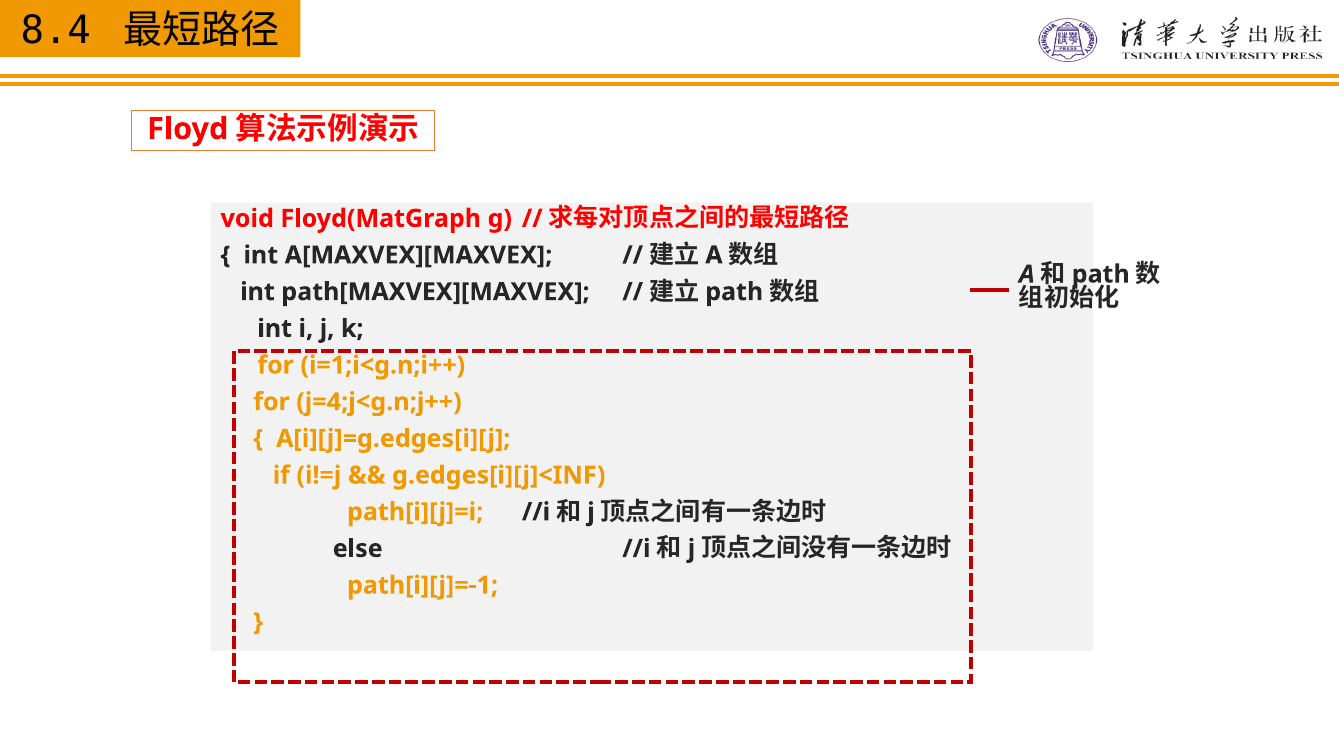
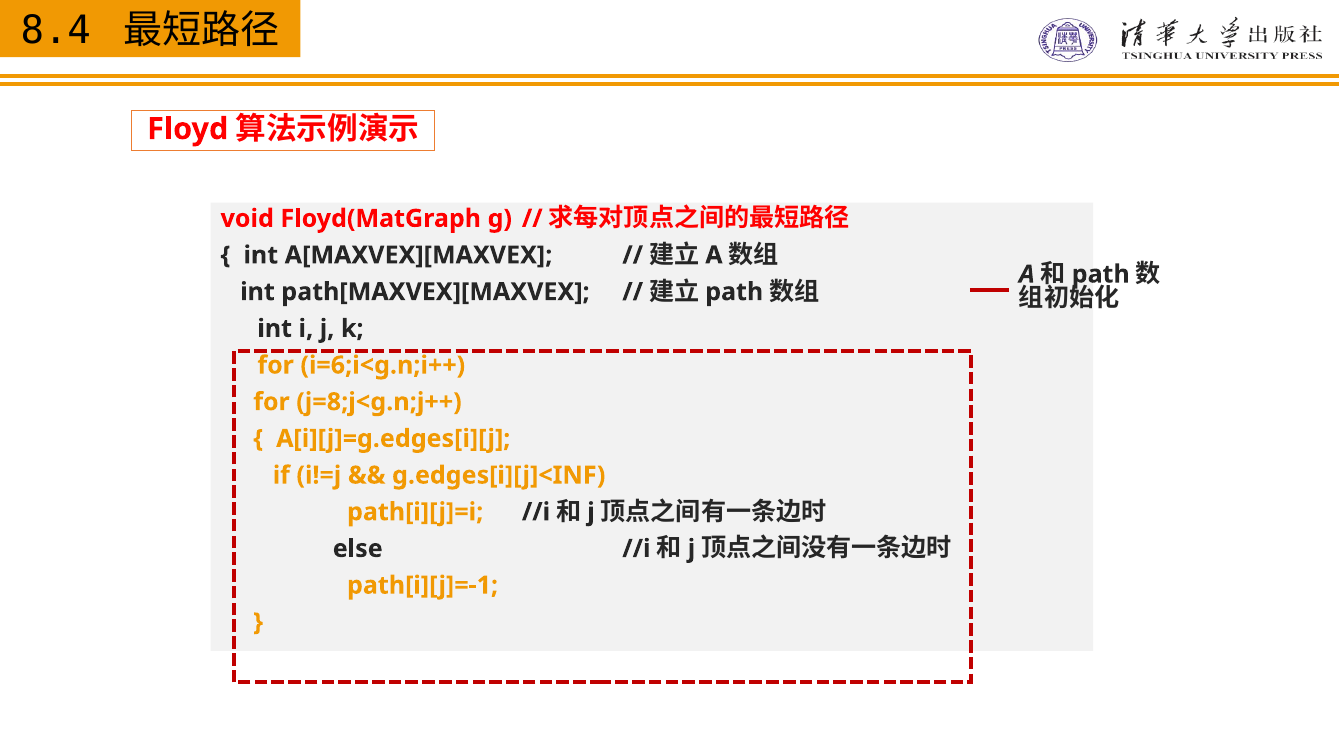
i=1;i<g.n;i++: i=1;i<g.n;i++ -> i=6;i<g.n;i++
j=4;j<g.n;j++: j=4;j<g.n;j++ -> j=8;j<g.n;j++
